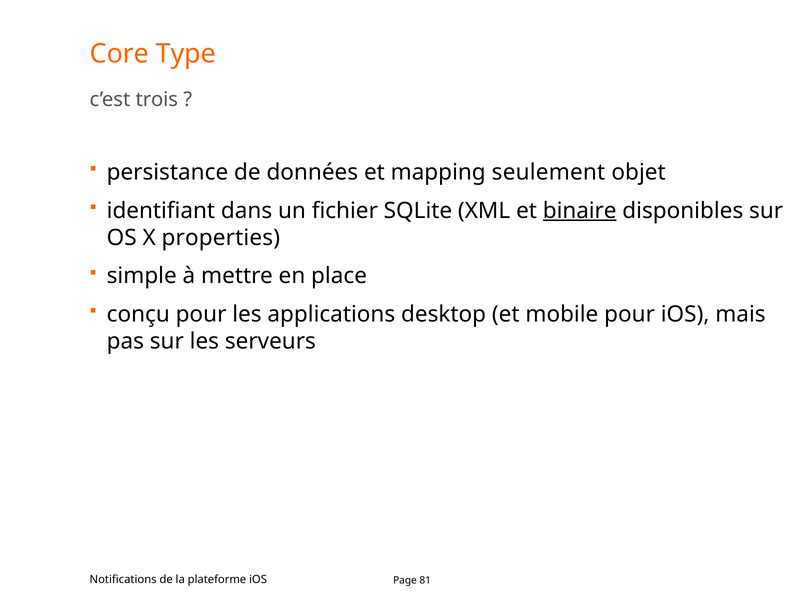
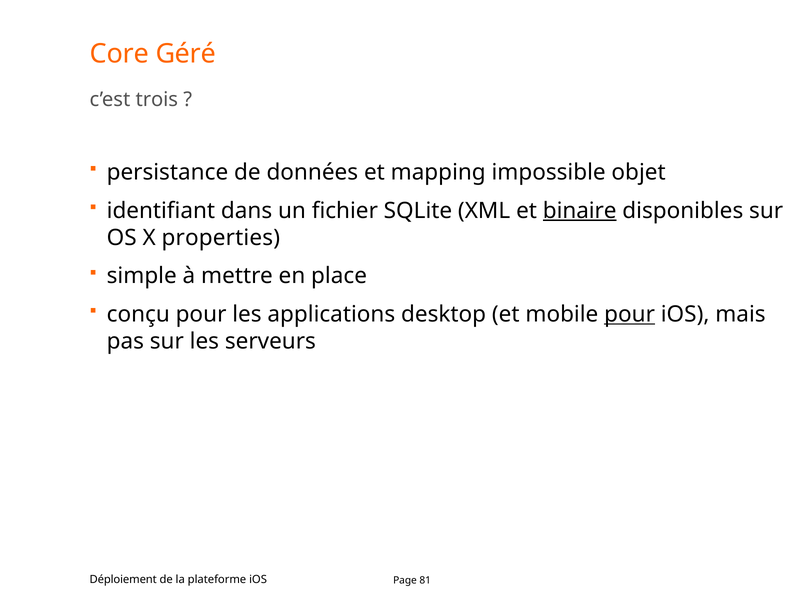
Type: Type -> Géré
seulement: seulement -> impossible
pour at (630, 314) underline: none -> present
Notifications: Notifications -> Déploiement
